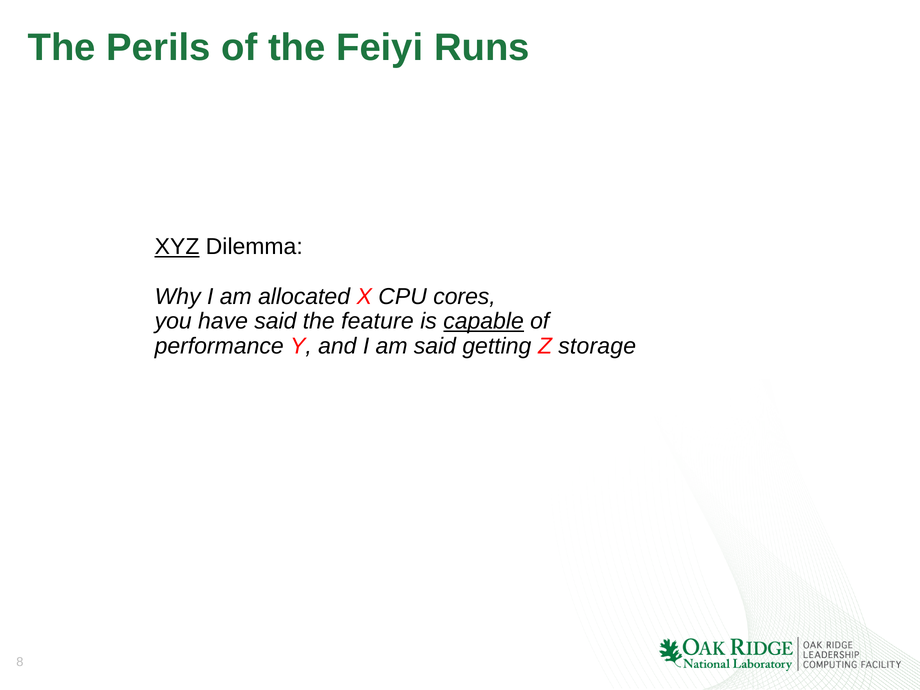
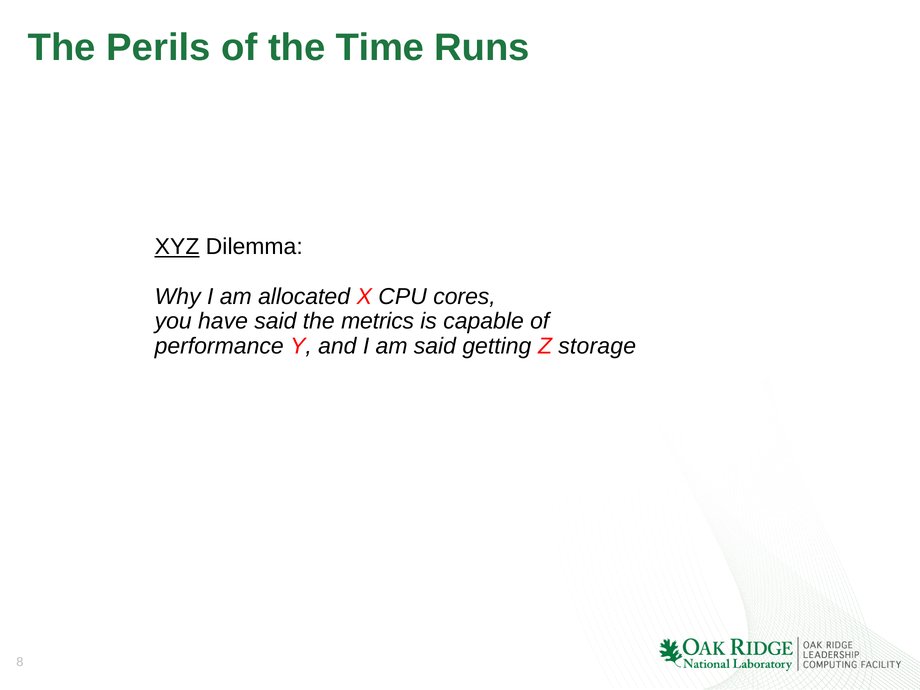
Feiyi: Feiyi -> Time
feature: feature -> metrics
capable underline: present -> none
